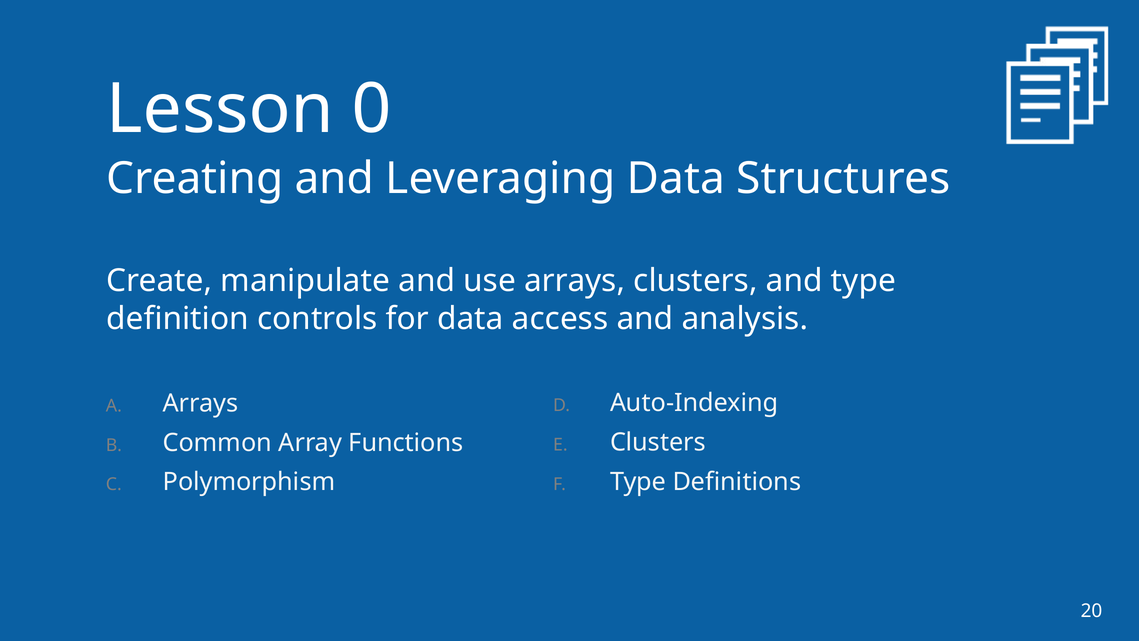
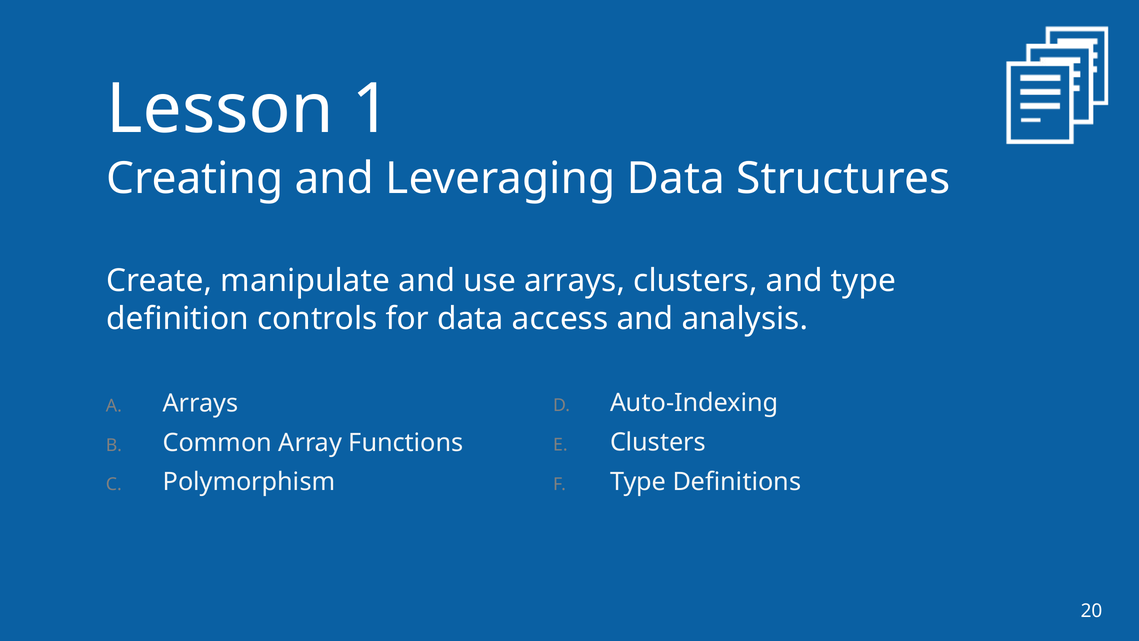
0: 0 -> 1
